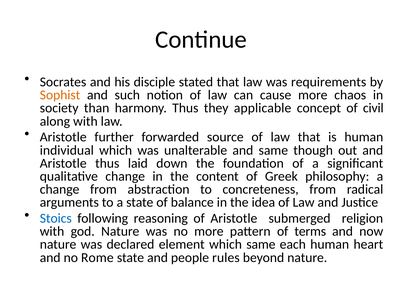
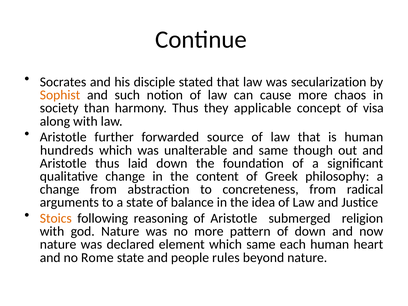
requirements: requirements -> secularization
civil: civil -> visa
individual: individual -> hundreds
Stoics colour: blue -> orange
of terms: terms -> down
